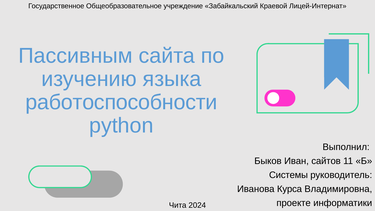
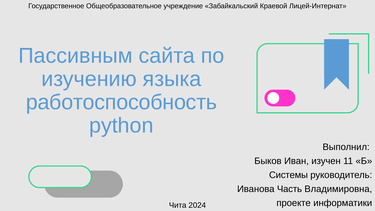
работоспособности: работоспособности -> работоспособность
сайтов: сайтов -> изучен
Курса: Курса -> Часть
